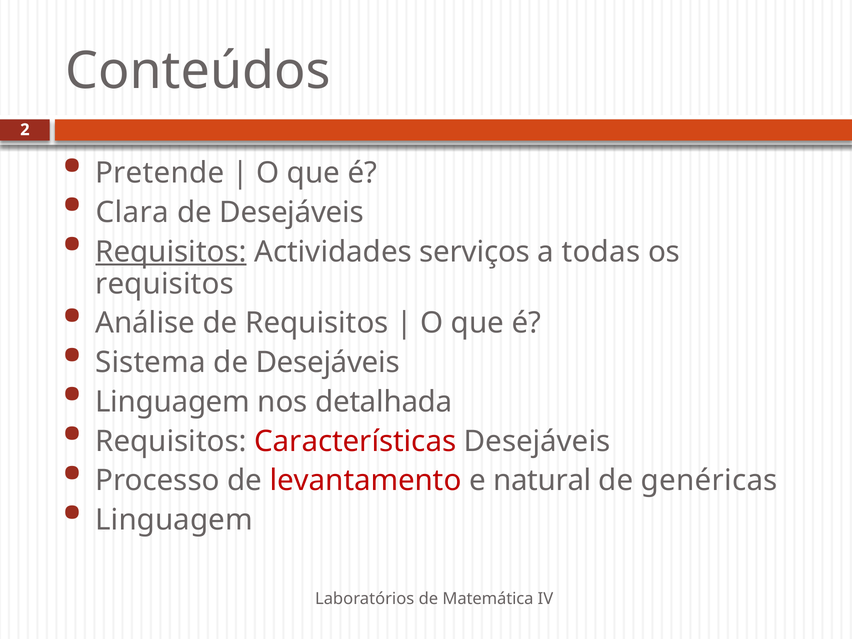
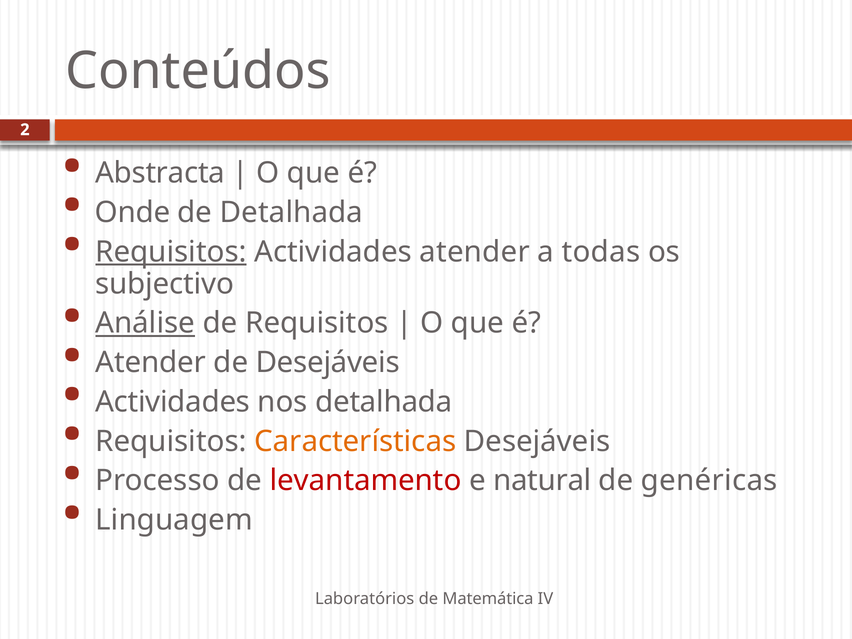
Pretende: Pretende -> Abstracta
Clara: Clara -> Onde
Desejáveis at (292, 212): Desejáveis -> Detalhada
Actividades serviços: serviços -> atender
requisitos at (165, 284): requisitos -> subjectivo
Análise underline: none -> present
Sistema at (150, 363): Sistema -> Atender
Linguagem at (173, 402): Linguagem -> Actividades
Características colour: red -> orange
